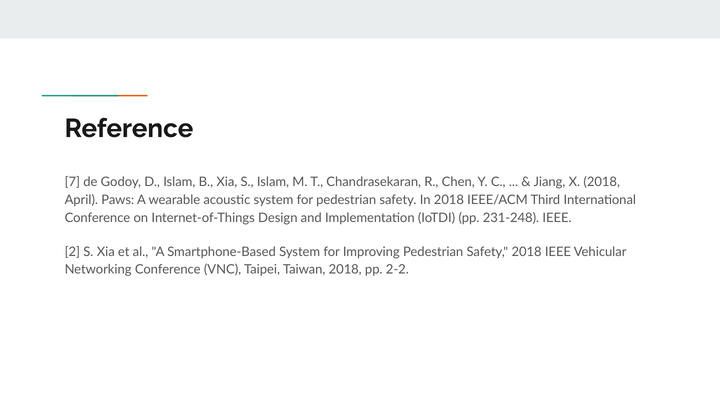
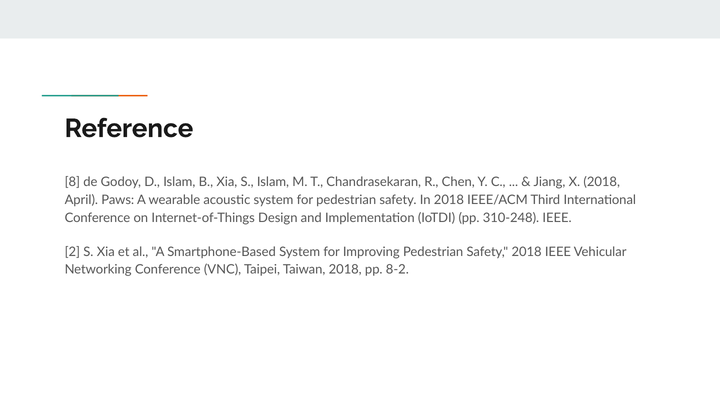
7: 7 -> 8
231-248: 231-248 -> 310-248
2-2: 2-2 -> 8-2
